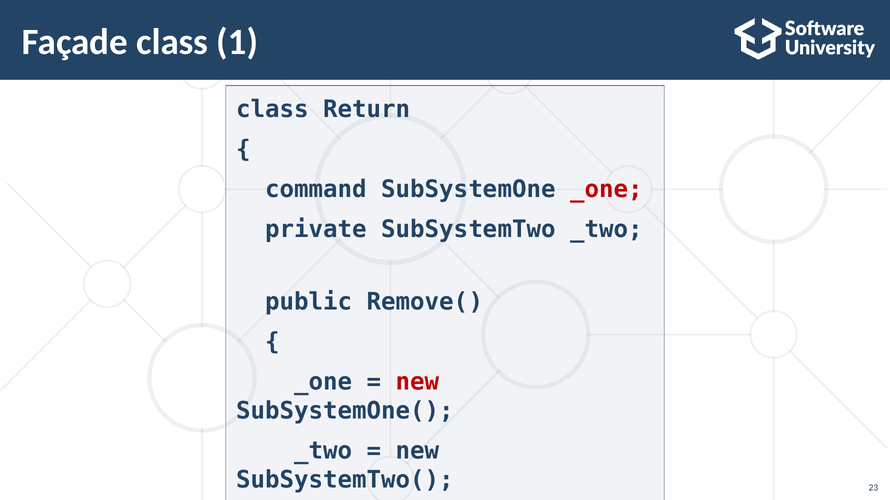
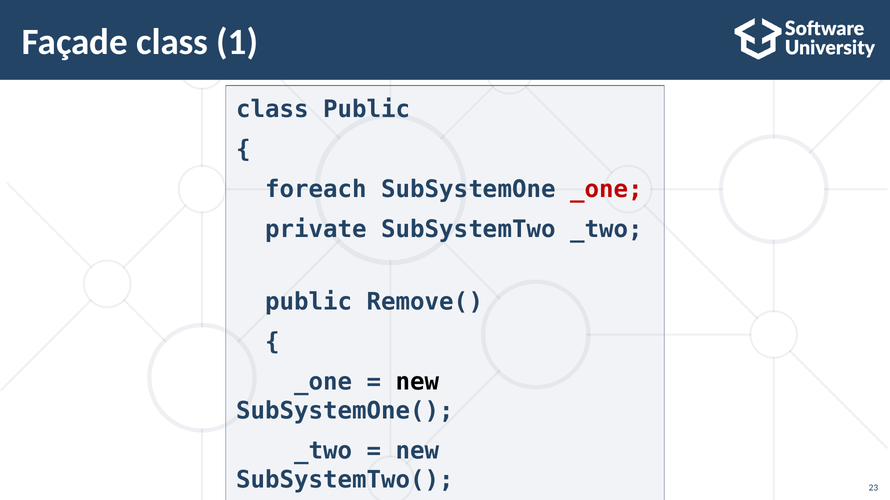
class Return: Return -> Public
command: command -> foreach
new at (418, 382) colour: red -> black
